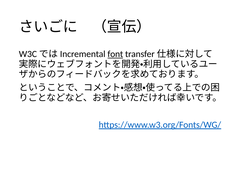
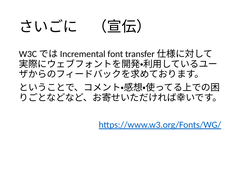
font underline: present -> none
